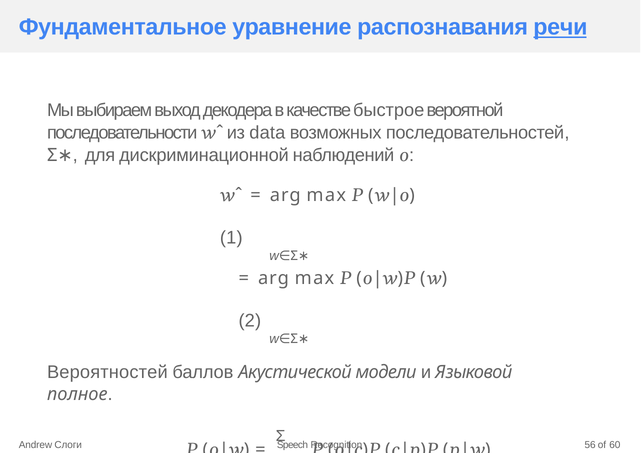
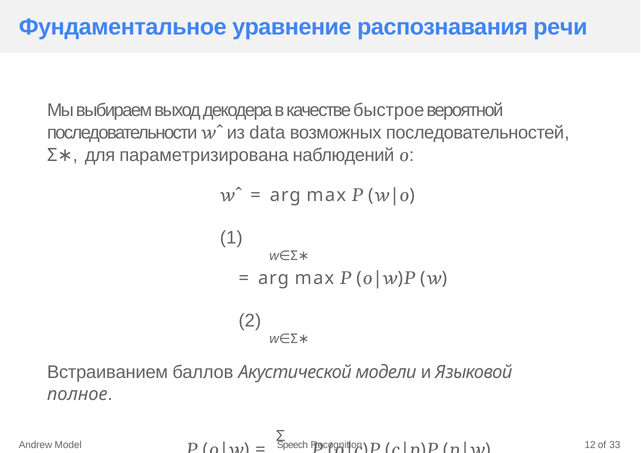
речи underline: present -> none
дискриминационной: дискриминационной -> параметризирована
Вероятностей: Вероятностей -> Встраиванием
Слоги: Слоги -> Model
56: 56 -> 12
60: 60 -> 33
